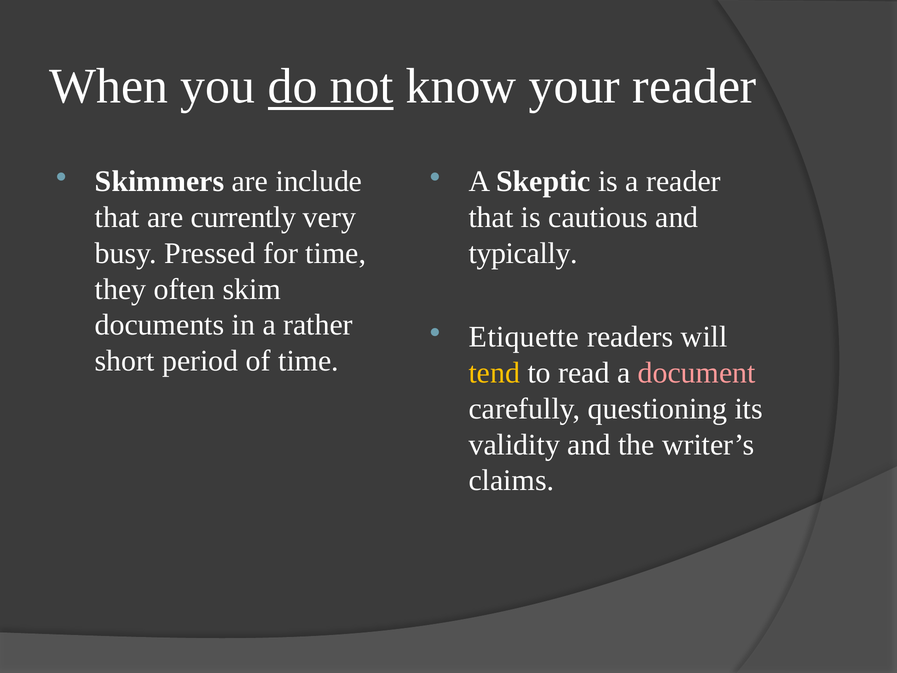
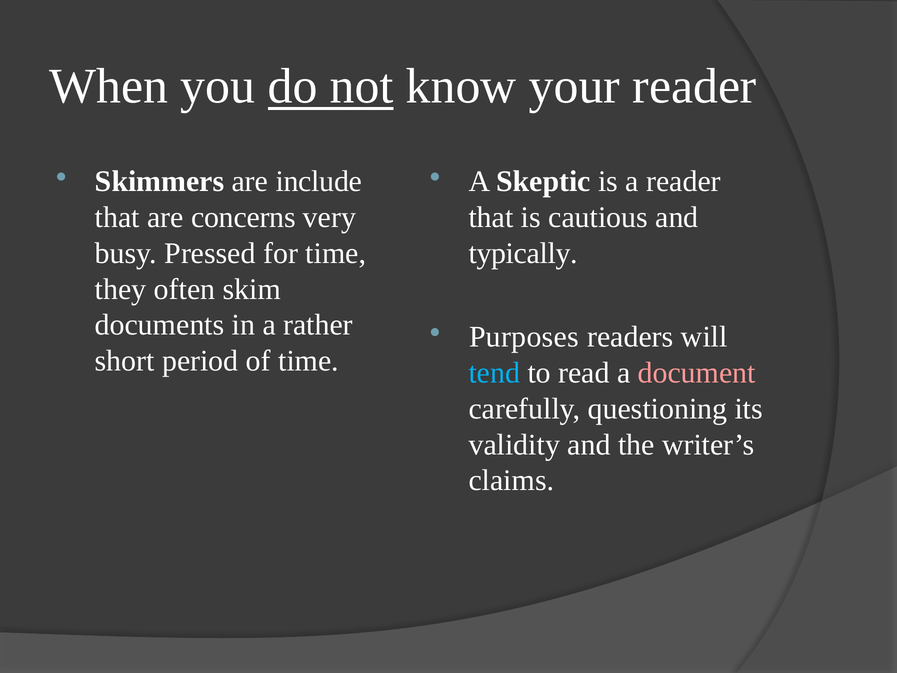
currently: currently -> concerns
Etiquette: Etiquette -> Purposes
tend colour: yellow -> light blue
